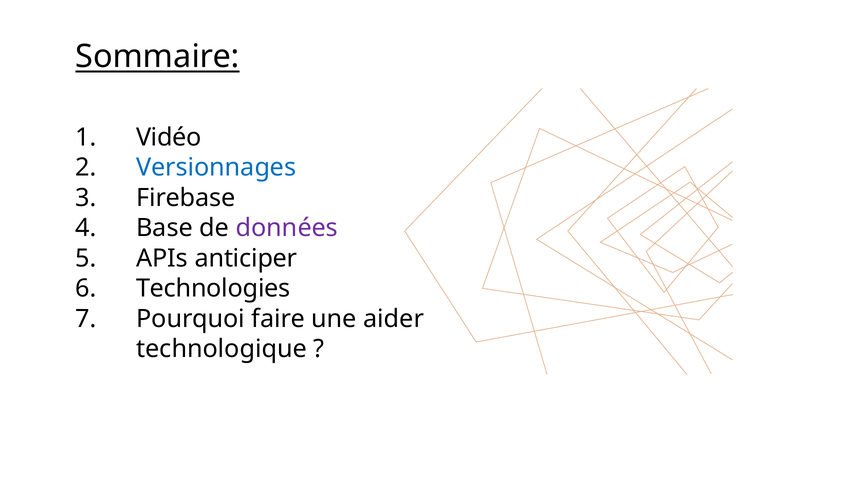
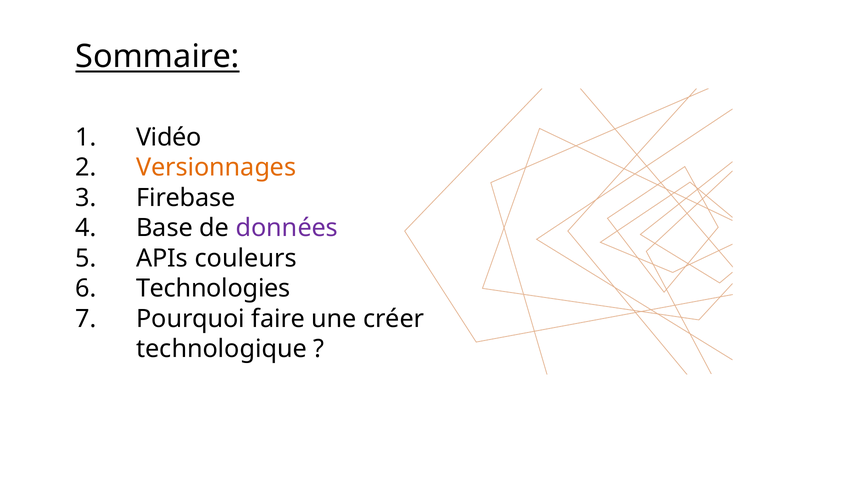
Versionnages colour: blue -> orange
anticiper: anticiper -> couleurs
aider: aider -> créer
